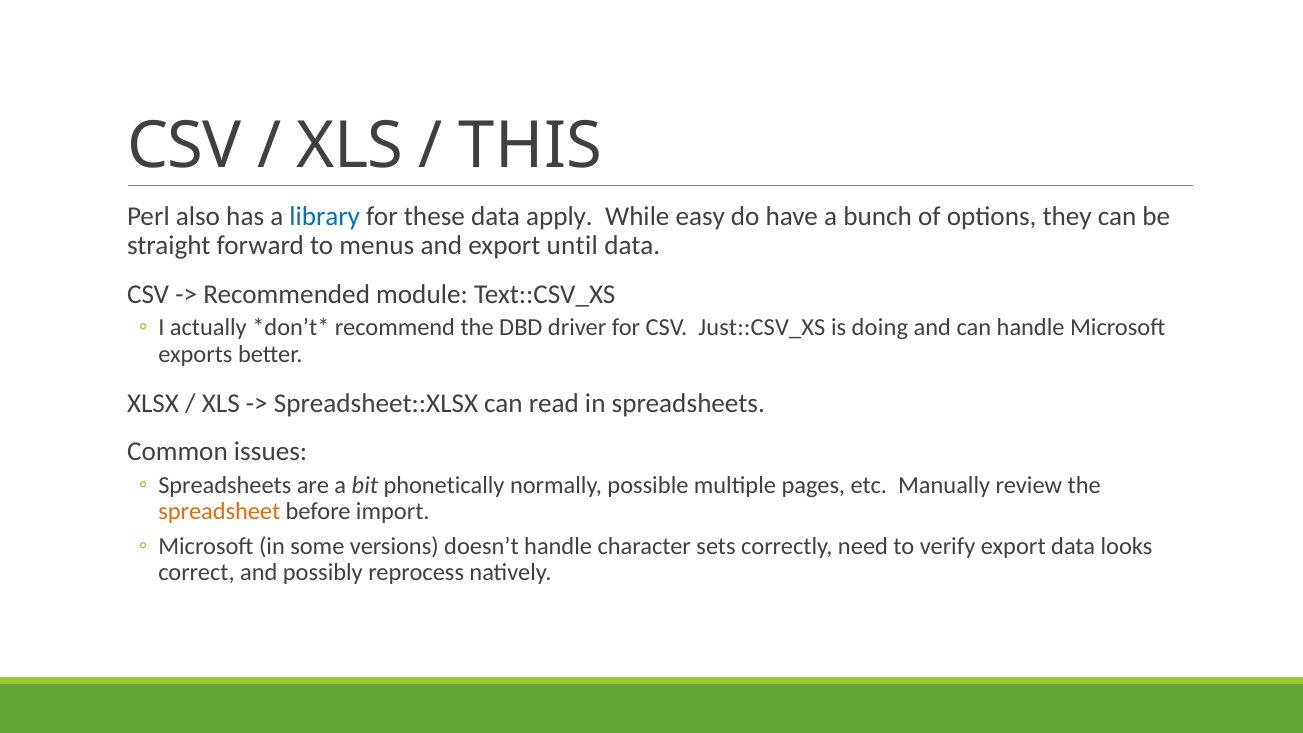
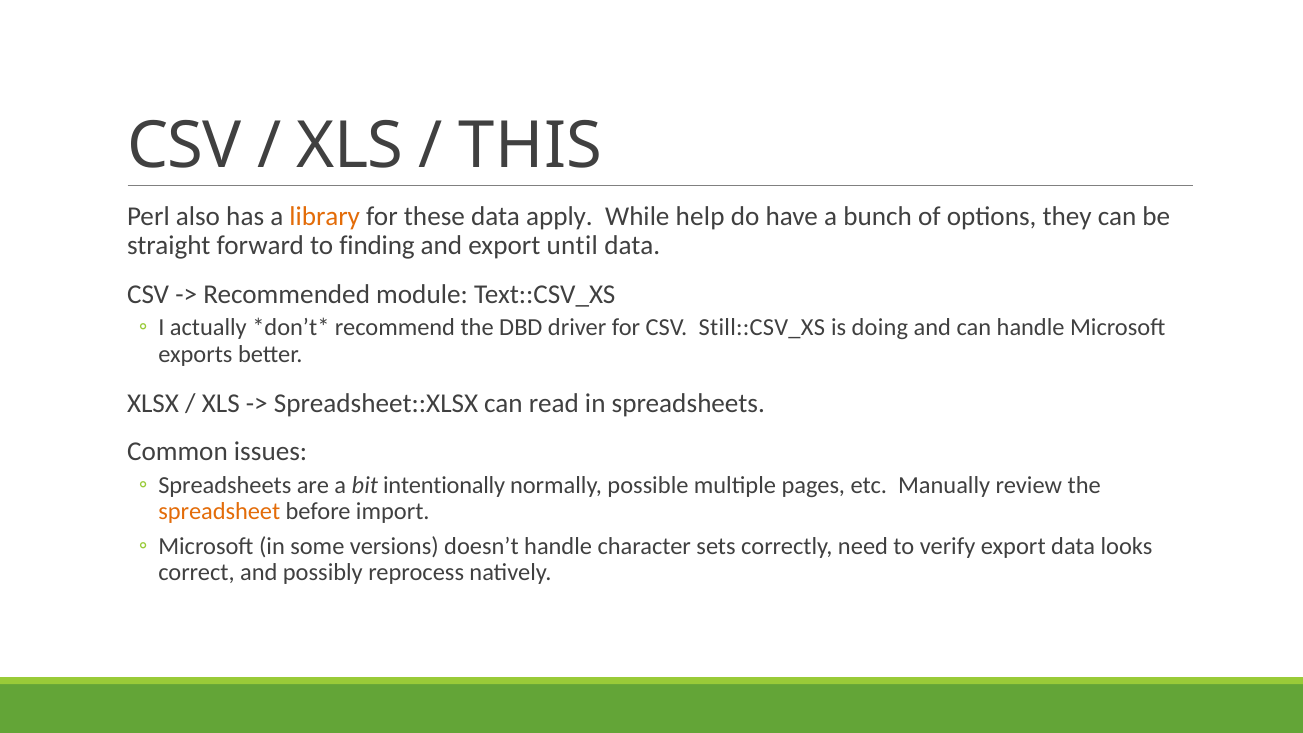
library colour: blue -> orange
easy: easy -> help
menus: menus -> finding
Just::CSV_XS: Just::CSV_XS -> Still::CSV_XS
phonetically: phonetically -> intentionally
